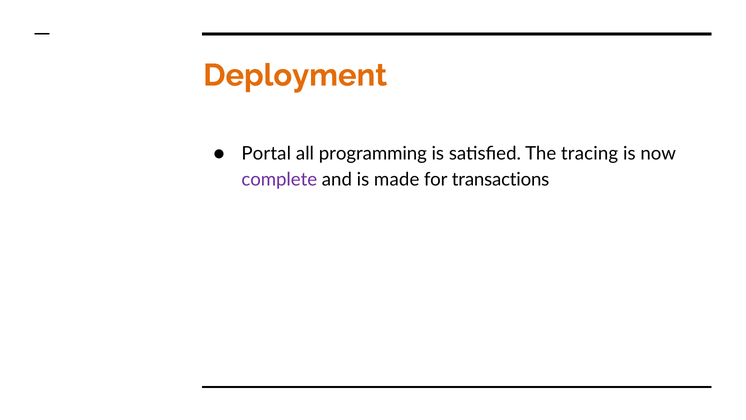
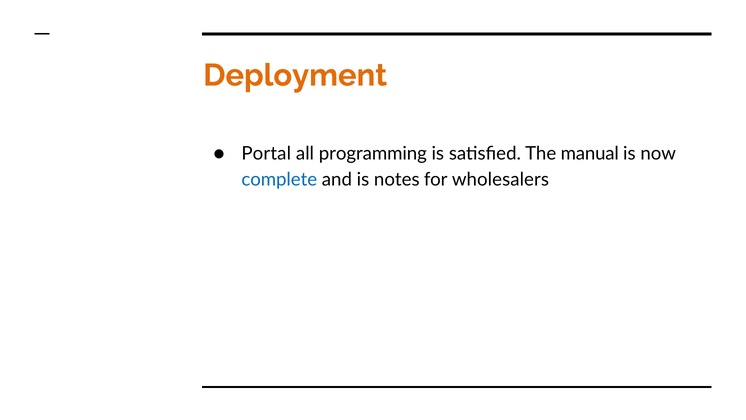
tracing: tracing -> manual
complete colour: purple -> blue
made: made -> notes
transactions: transactions -> wholesalers
